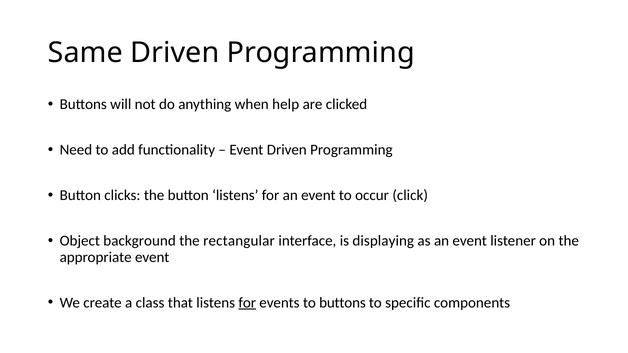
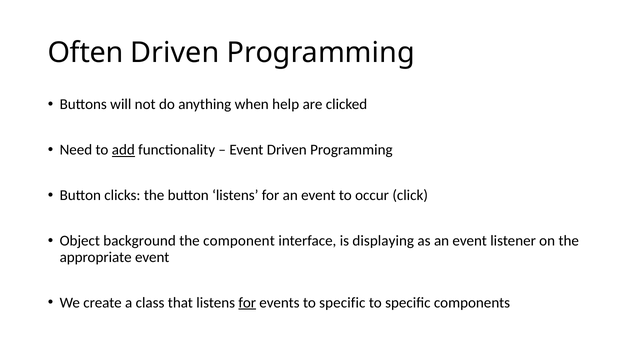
Same: Same -> Often
add underline: none -> present
rectangular: rectangular -> component
events to buttons: buttons -> specific
